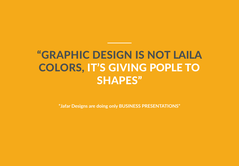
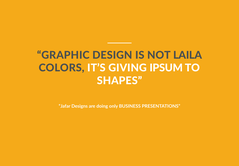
POPLE: POPLE -> IPSUM
